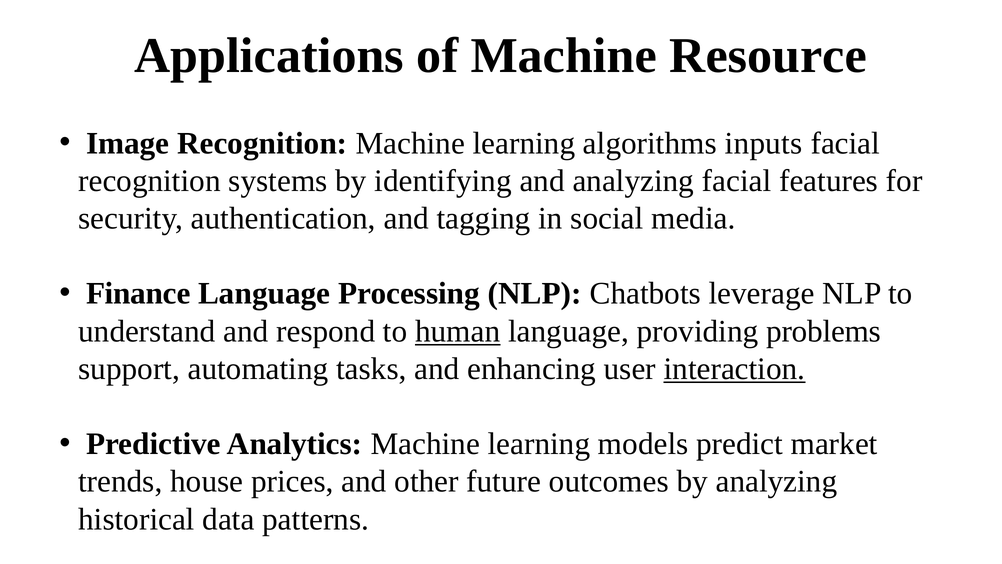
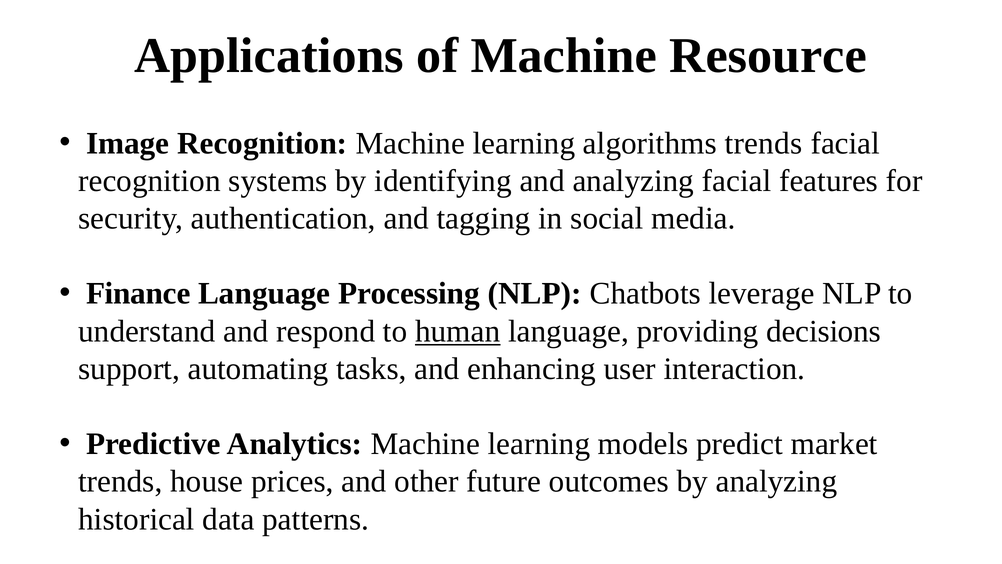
algorithms inputs: inputs -> trends
problems: problems -> decisions
interaction underline: present -> none
